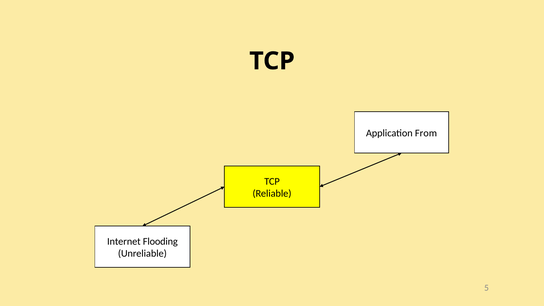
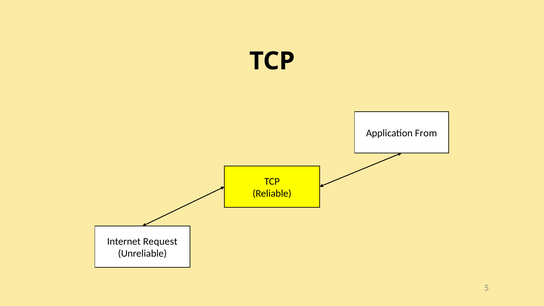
Flooding: Flooding -> Request
